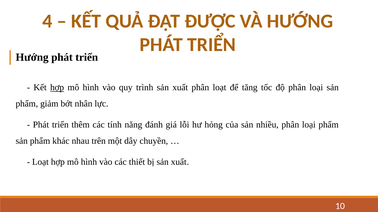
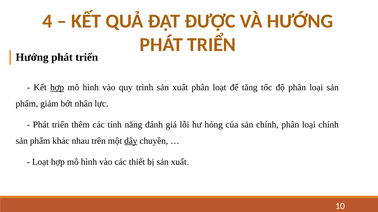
sản nhiều: nhiều -> chính
loại phẩm: phẩm -> chính
dây underline: none -> present
